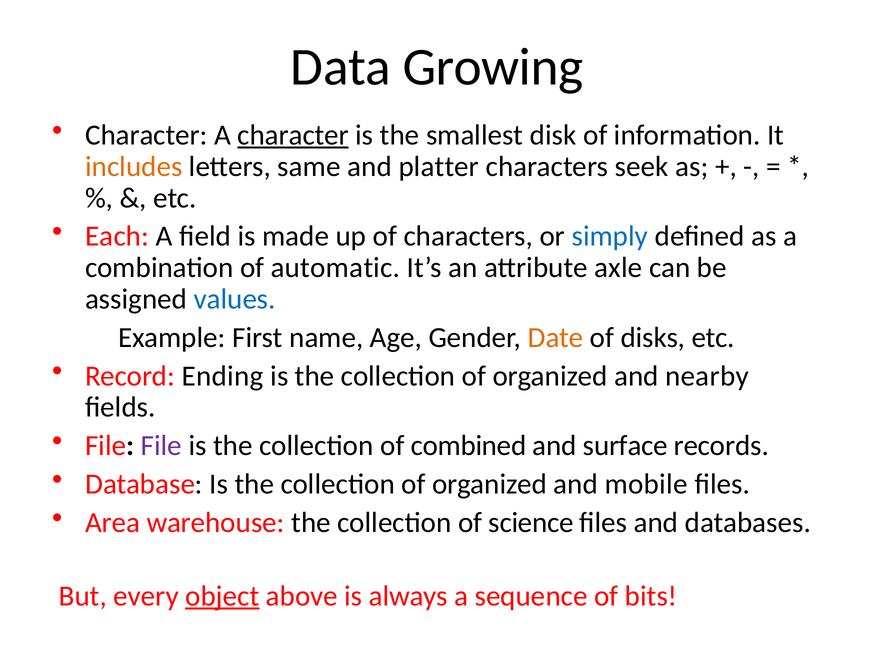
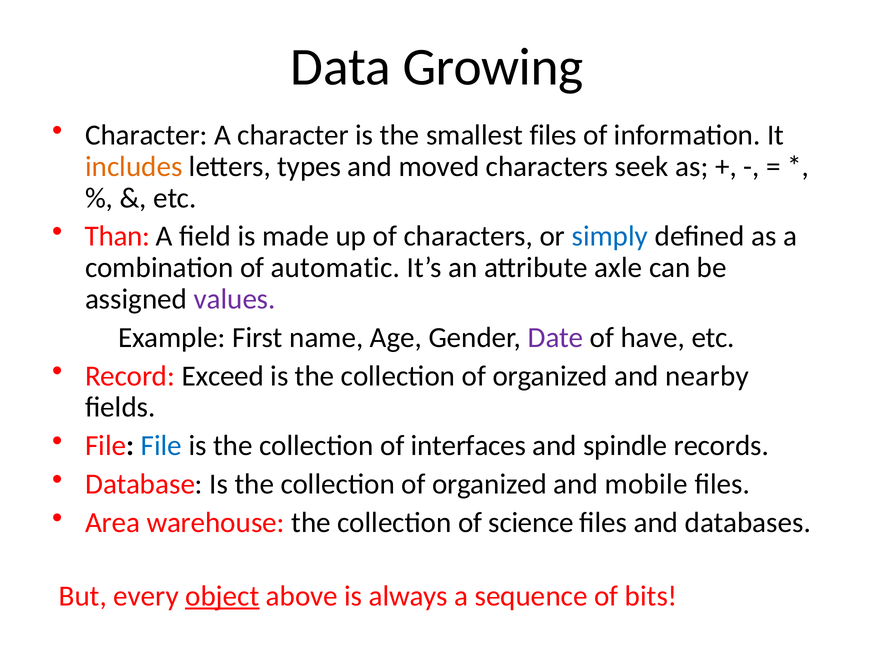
character at (293, 135) underline: present -> none
smallest disk: disk -> files
same: same -> types
platter: platter -> moved
Each: Each -> Than
values colour: blue -> purple
Date colour: orange -> purple
disks: disks -> have
Ending: Ending -> Exceed
File at (161, 446) colour: purple -> blue
combined: combined -> interfaces
surface: surface -> spindle
